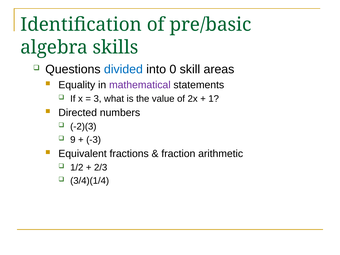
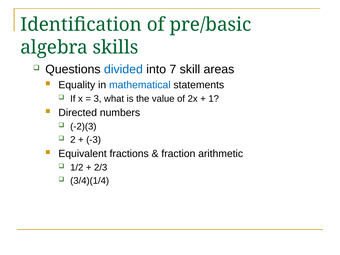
0: 0 -> 7
mathematical colour: purple -> blue
9: 9 -> 2
